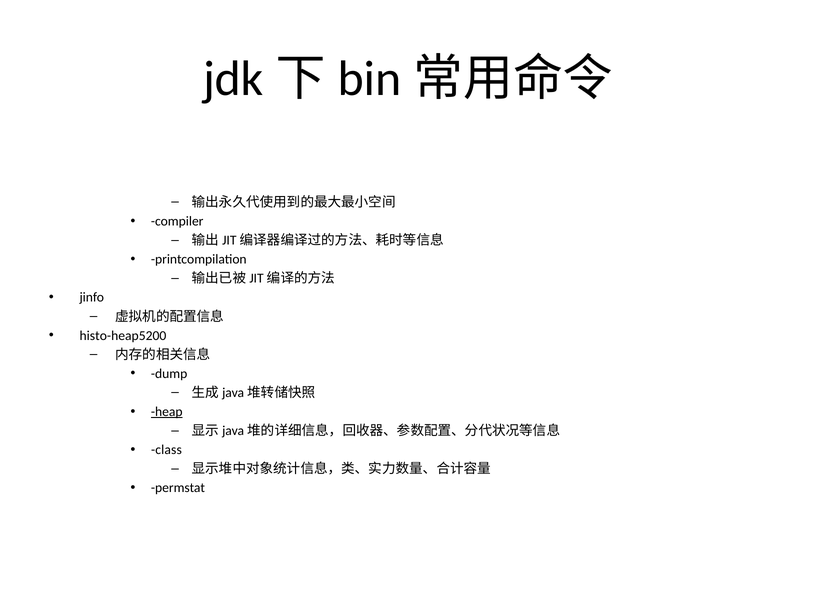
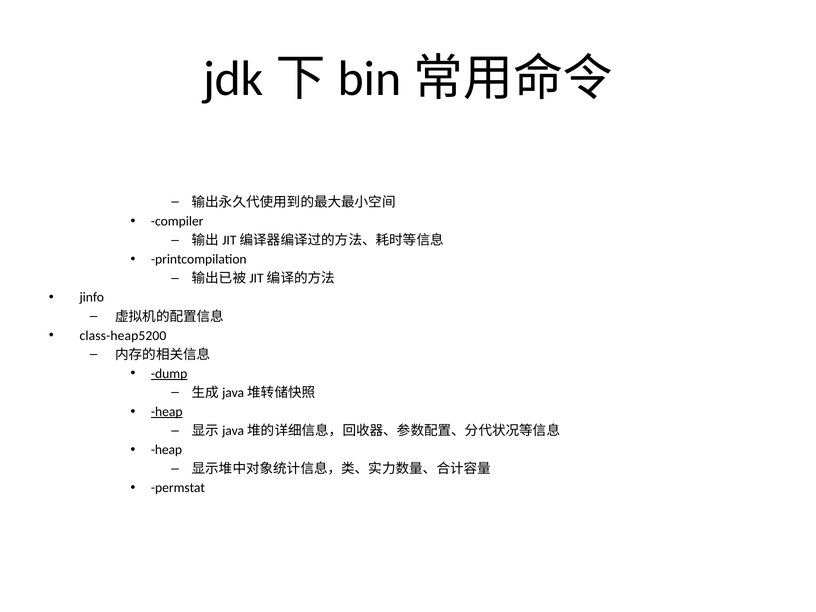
histo-heap5200: histo-heap5200 -> class-heap5200
dump underline: none -> present
class at (166, 450): class -> heap
